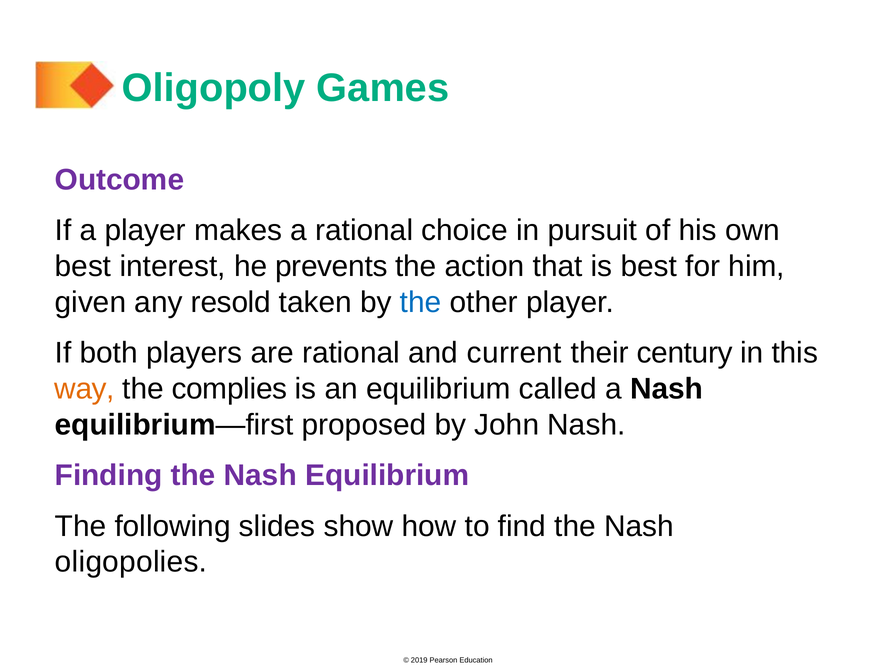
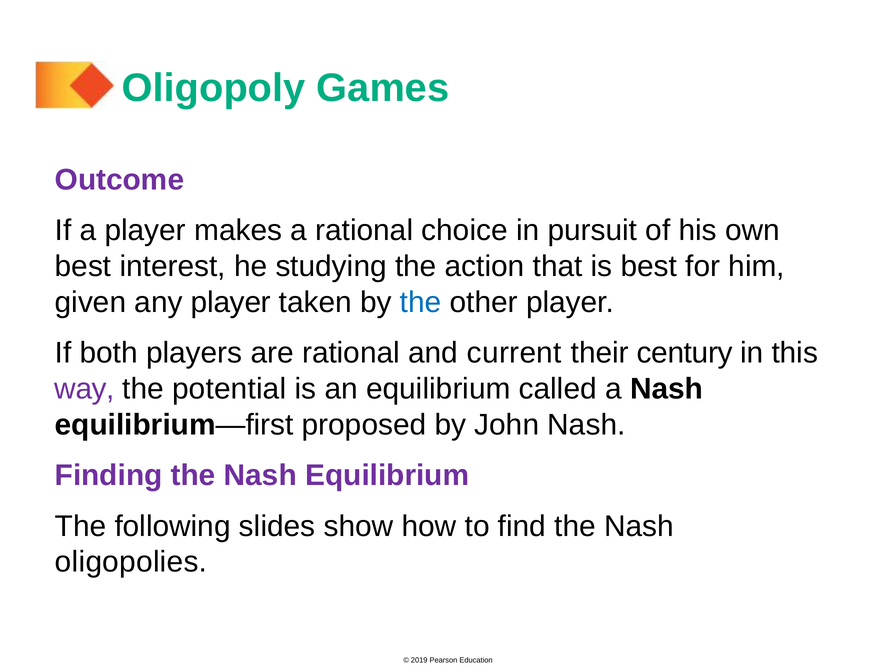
prevents: prevents -> studying
any resold: resold -> player
way colour: orange -> purple
complies: complies -> potential
